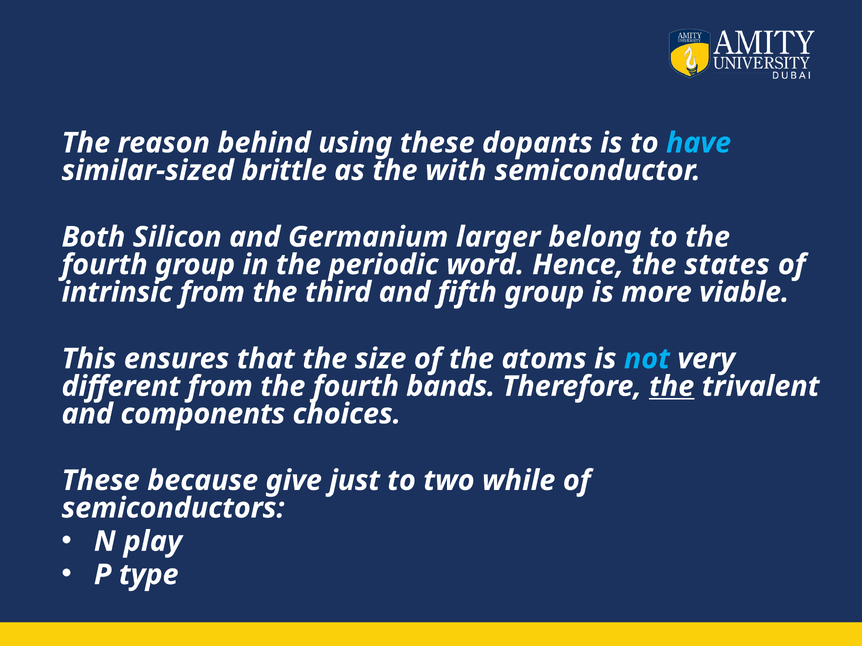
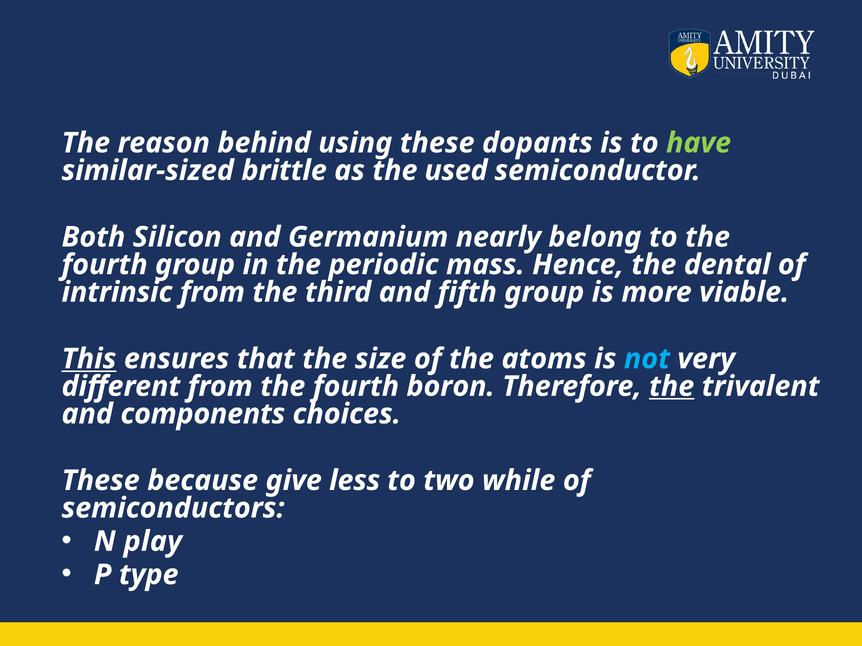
have colour: light blue -> light green
with: with -> used
larger: larger -> nearly
word: word -> mass
states: states -> dental
This underline: none -> present
bands: bands -> boron
just: just -> less
